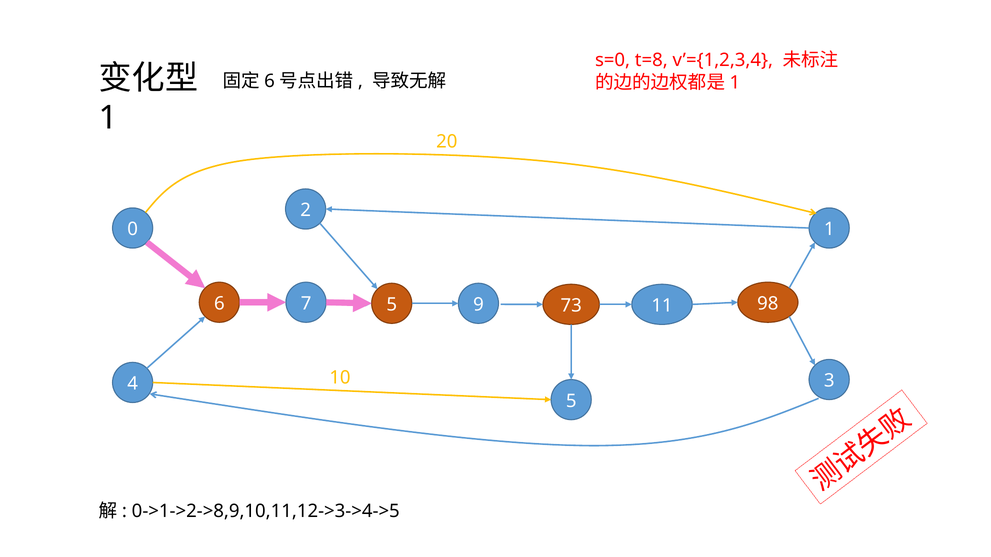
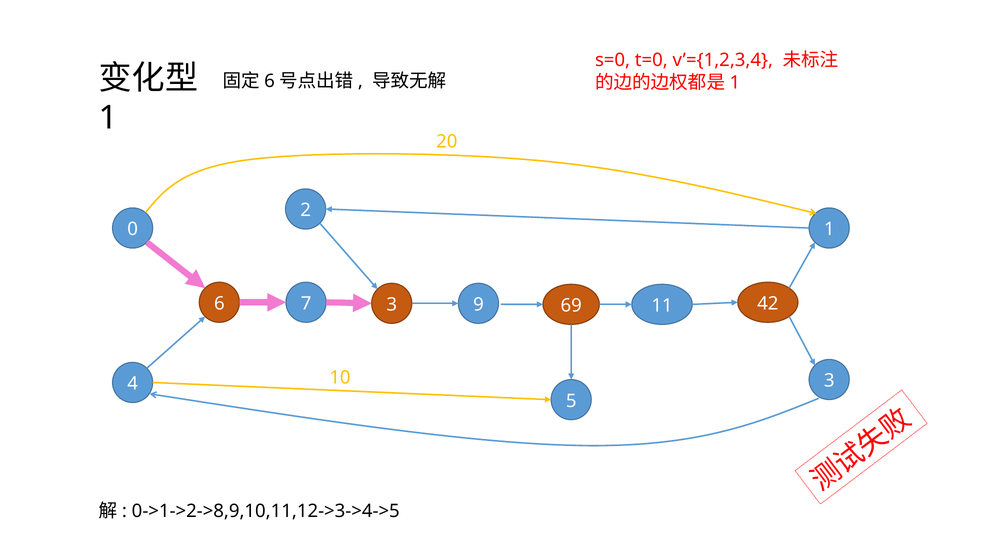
t=8: t=8 -> t=0
7 5: 5 -> 3
73: 73 -> 69
98: 98 -> 42
